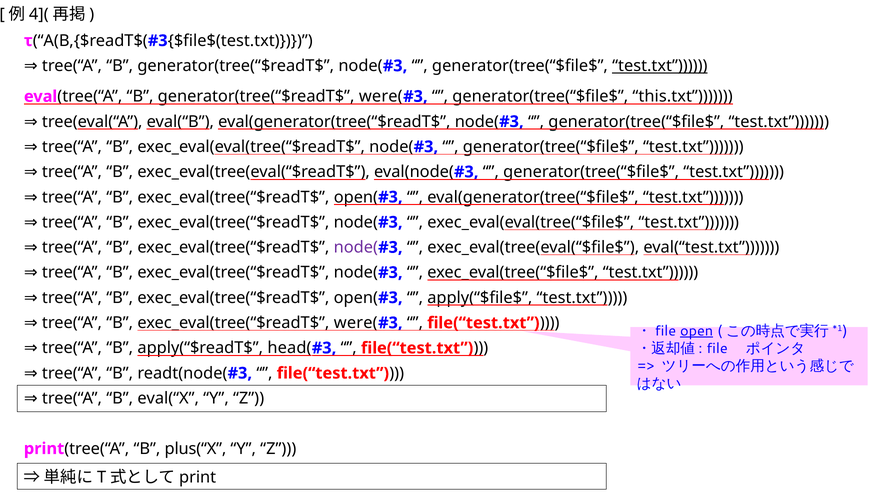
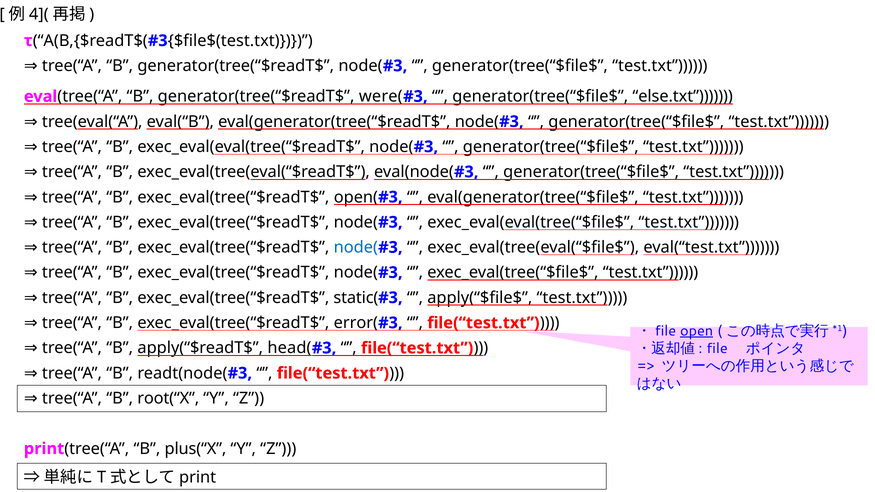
test.txt at (660, 66) underline: present -> none
this.txt: this.txt -> else.txt
node( at (356, 247) colour: purple -> blue
open( at (356, 298): open( -> static(
exec_eval(tree(“$readT$ were(: were( -> error(
eval(“X: eval(“X -> root(“X
